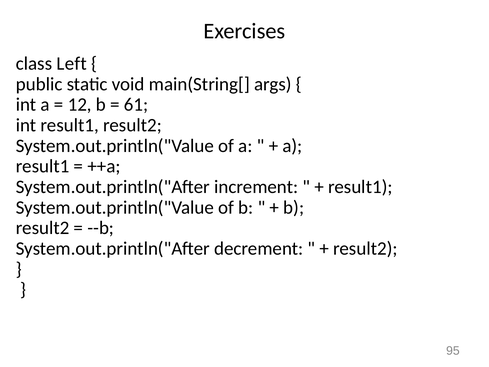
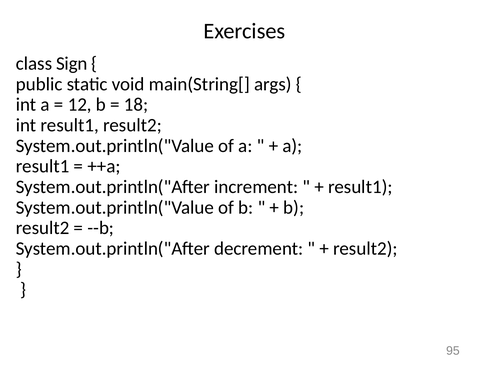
Left: Left -> Sign
61: 61 -> 18
